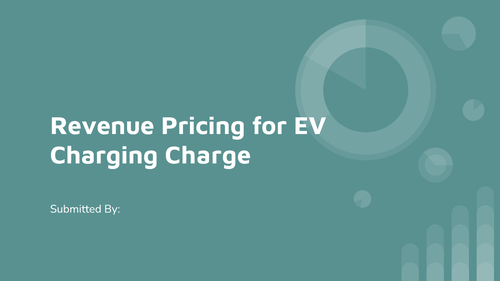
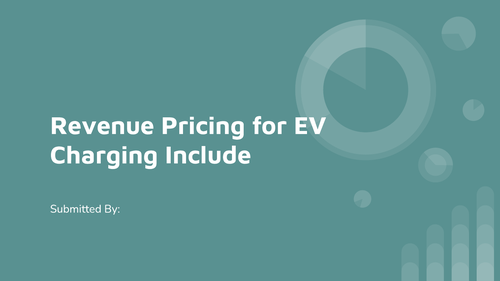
Charge: Charge -> Include
